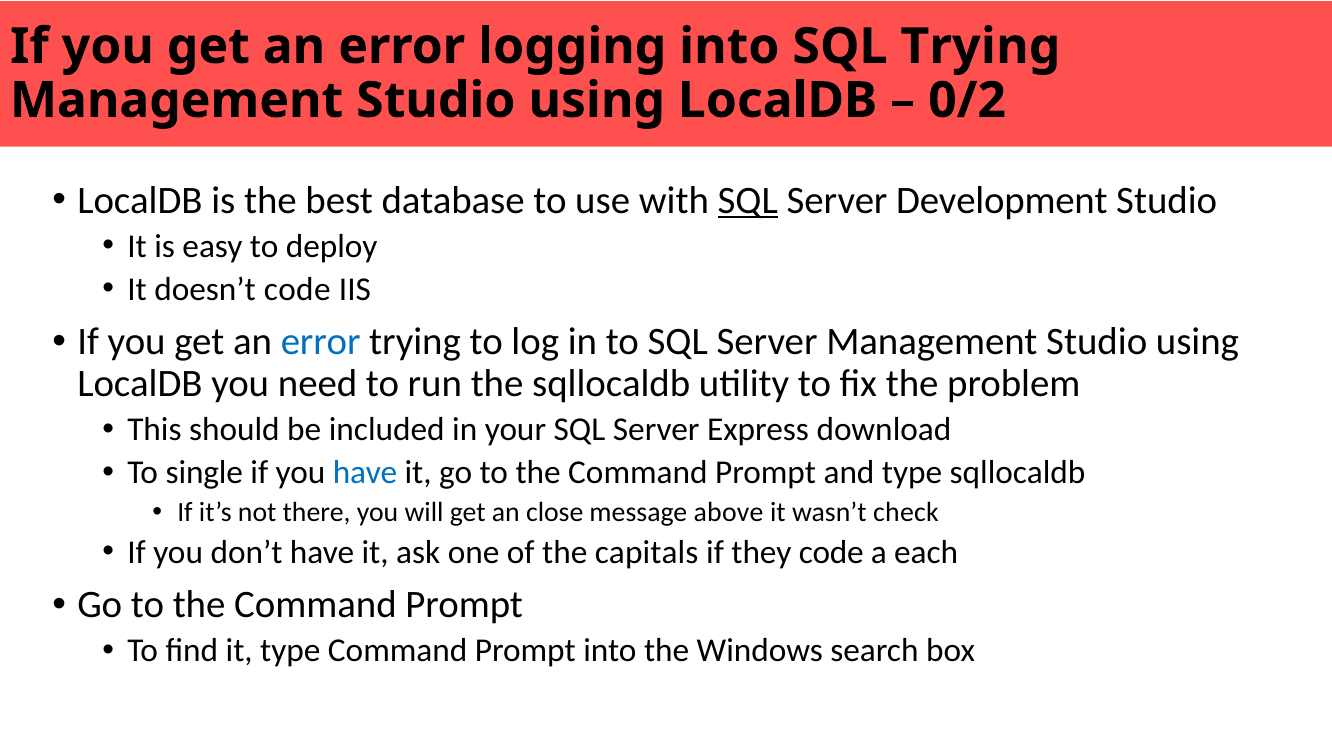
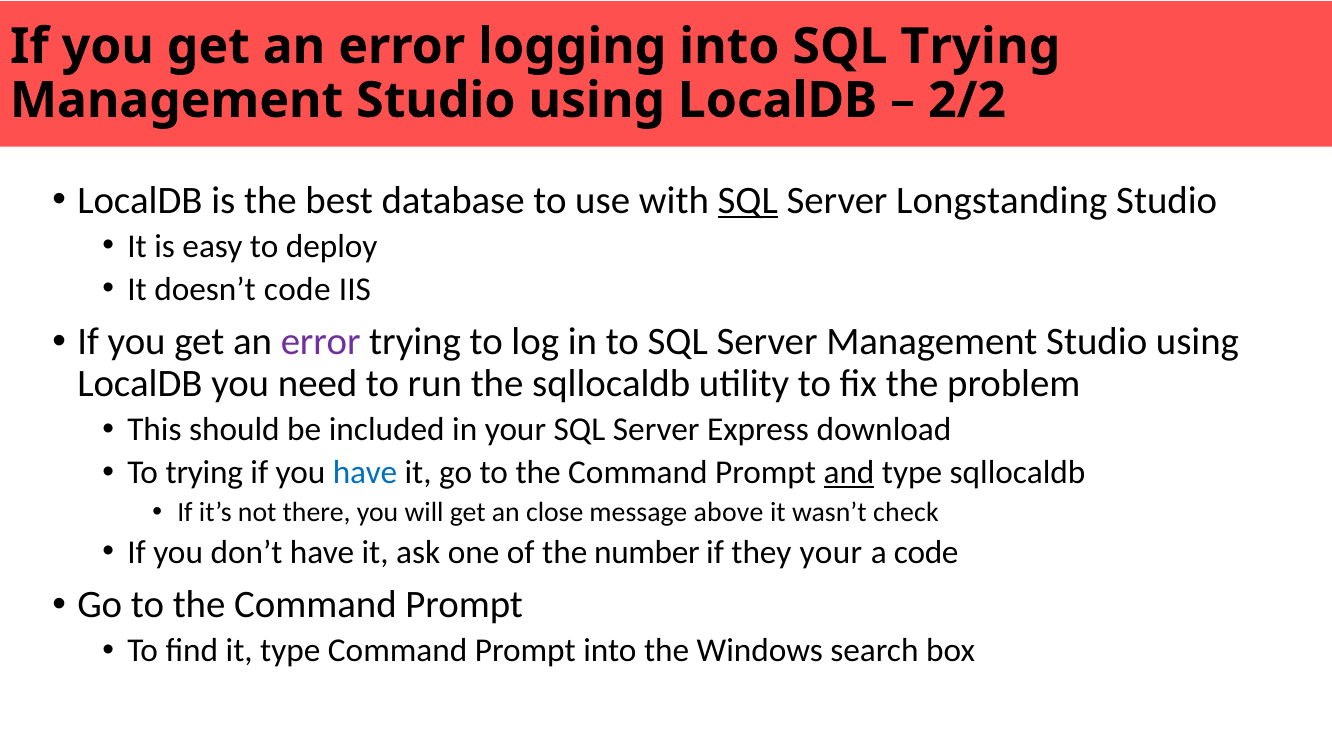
0/2: 0/2 -> 2/2
Development: Development -> Longstanding
error at (321, 342) colour: blue -> purple
To single: single -> trying
and underline: none -> present
capitals: capitals -> number
they code: code -> your
a each: each -> code
